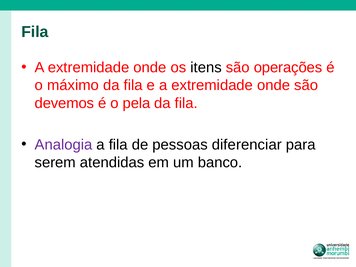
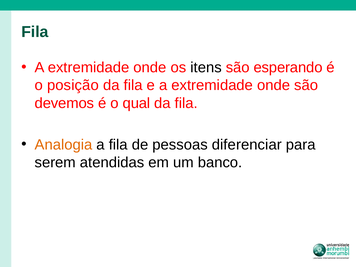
operações: operações -> esperando
máximo: máximo -> posição
pela: pela -> qual
Analogia colour: purple -> orange
